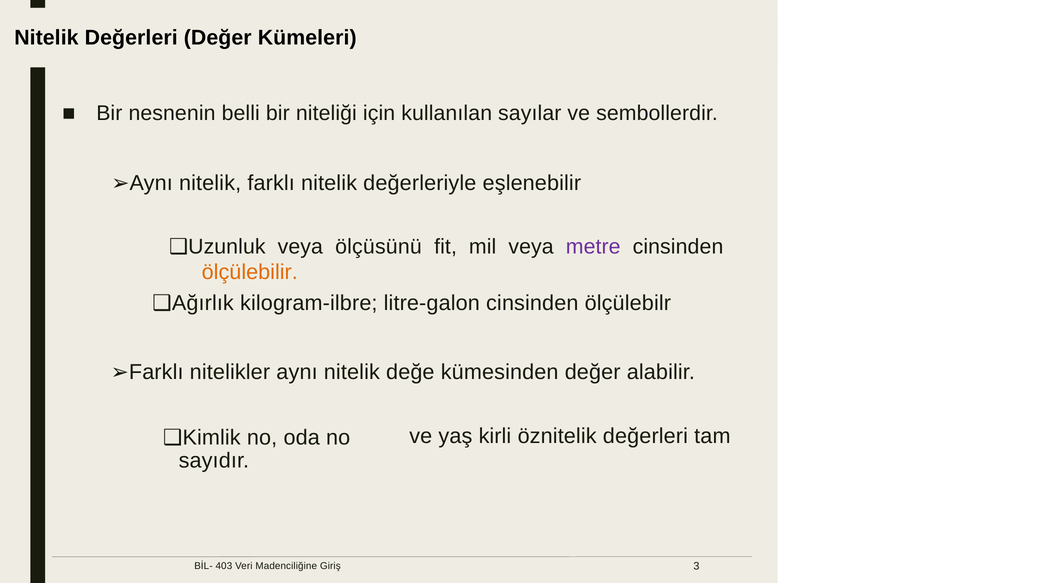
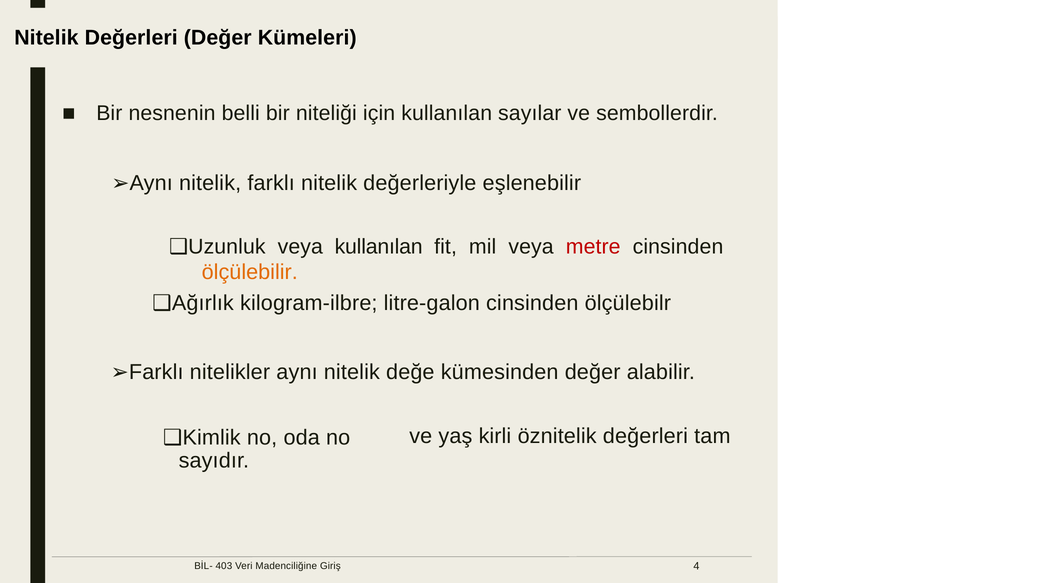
veya ölçüsünü: ölçüsünü -> kullanılan
metre colour: purple -> red
3: 3 -> 4
